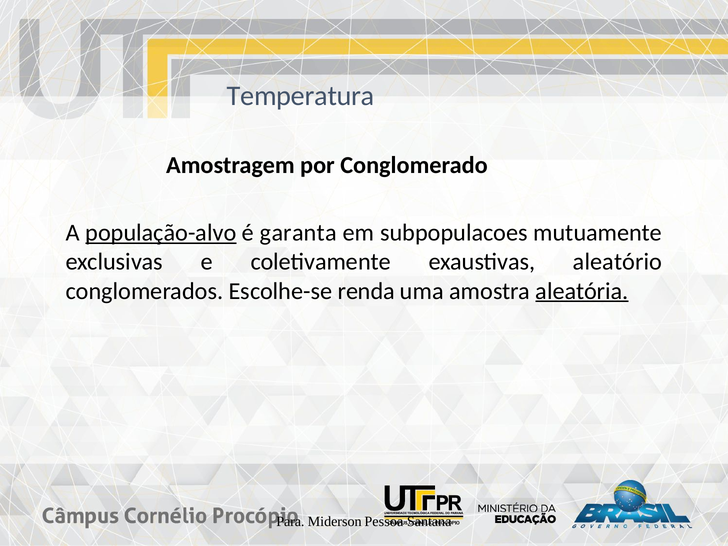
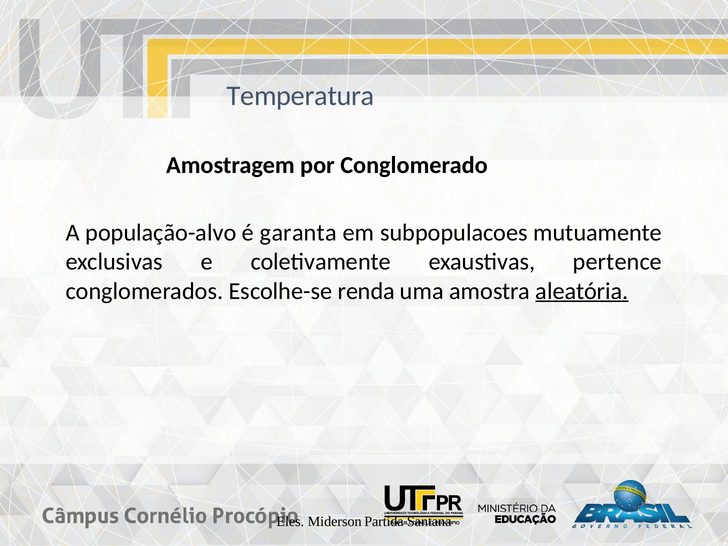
população-alvo underline: present -> none
aleatório: aleatório -> pertence
Para: Para -> Eles
Pessoa: Pessoa -> Partida
